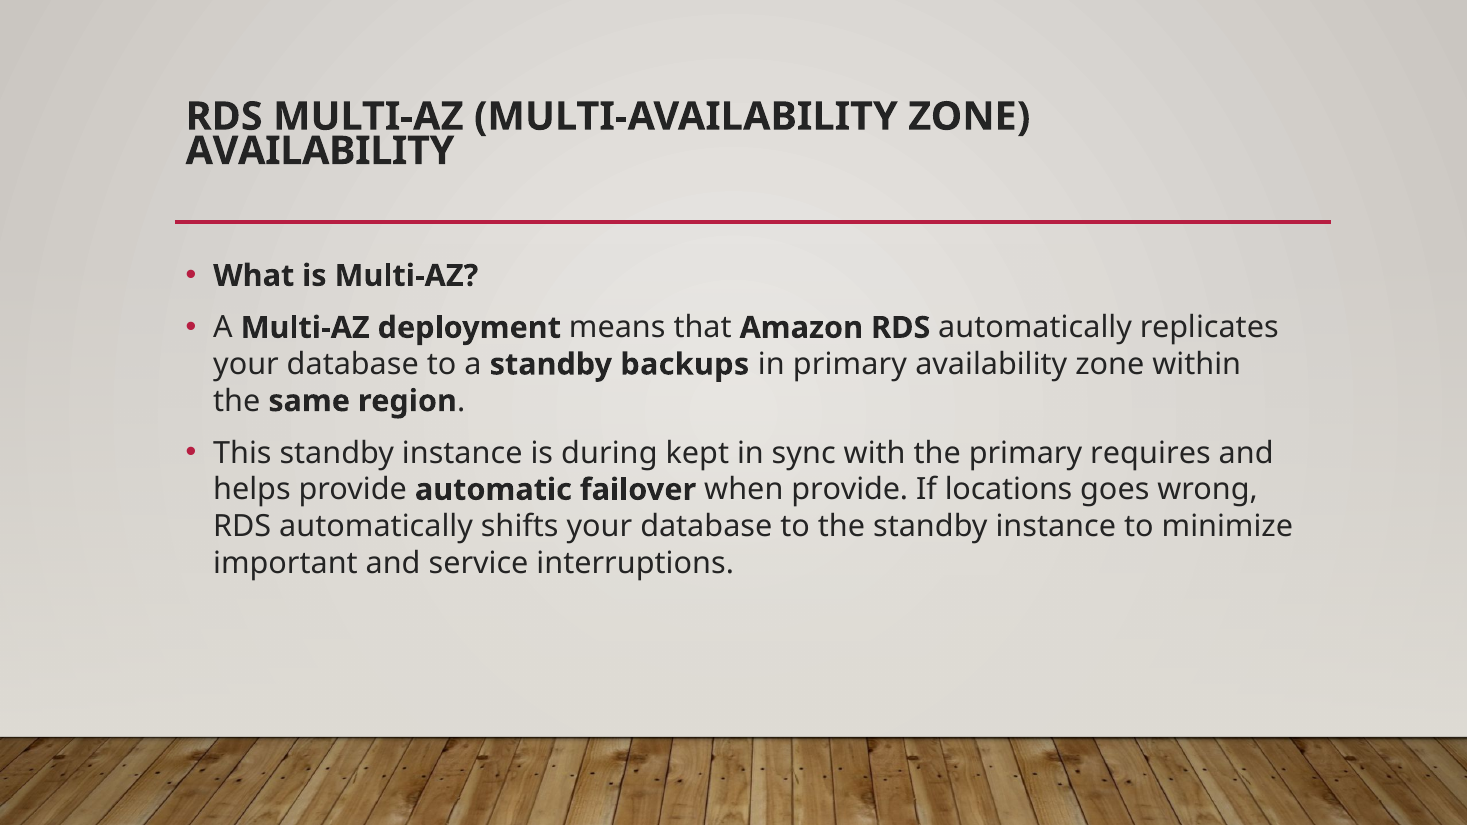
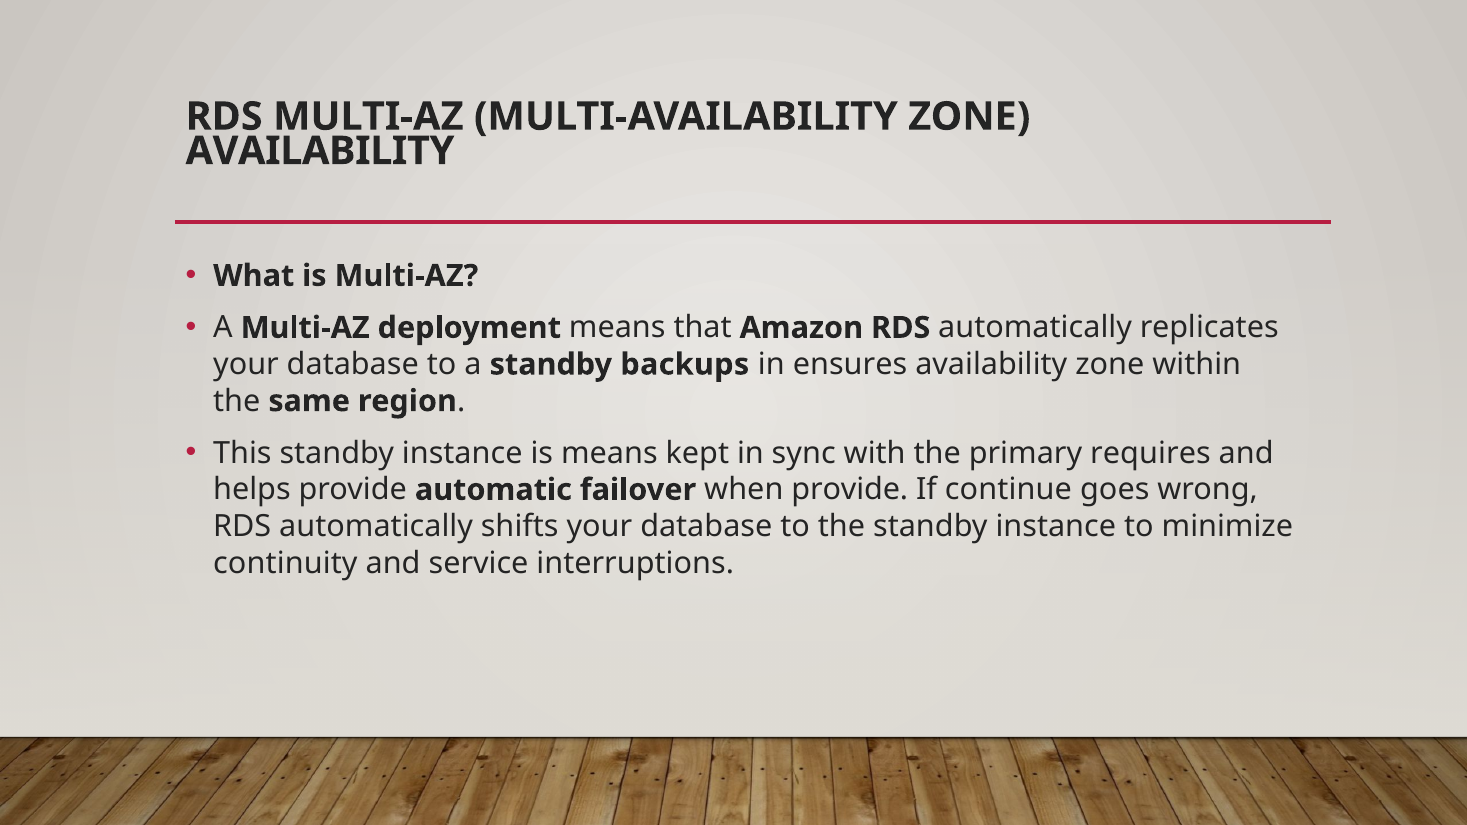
in primary: primary -> ensures
is during: during -> means
locations: locations -> continue
important: important -> continuity
